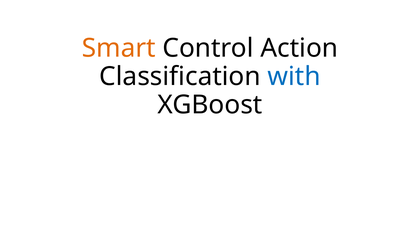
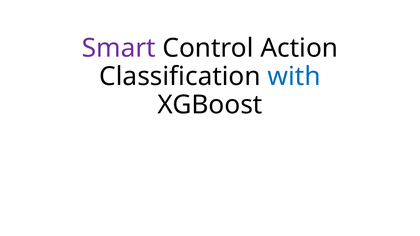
Smart colour: orange -> purple
